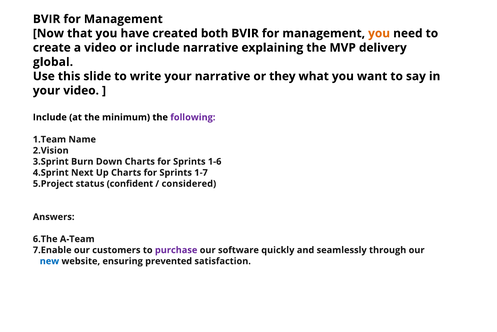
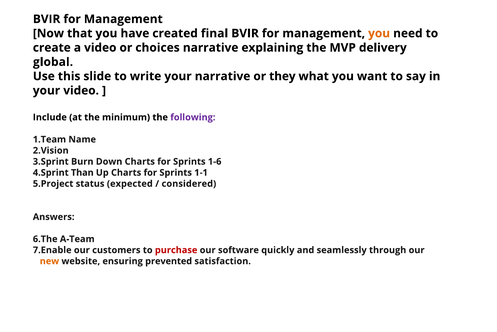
both: both -> final
or include: include -> choices
Next: Next -> Than
1-7: 1-7 -> 1-1
confident: confident -> expected
purchase colour: purple -> red
new colour: blue -> orange
